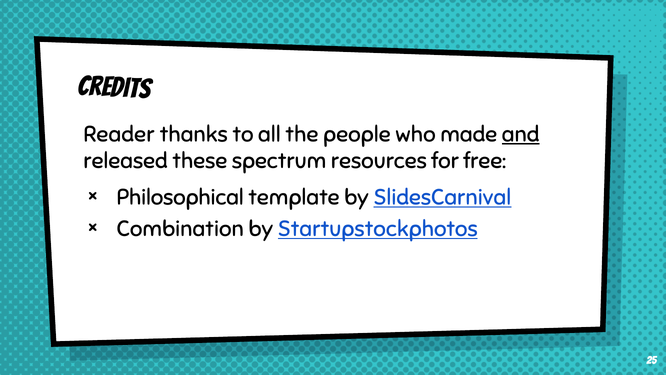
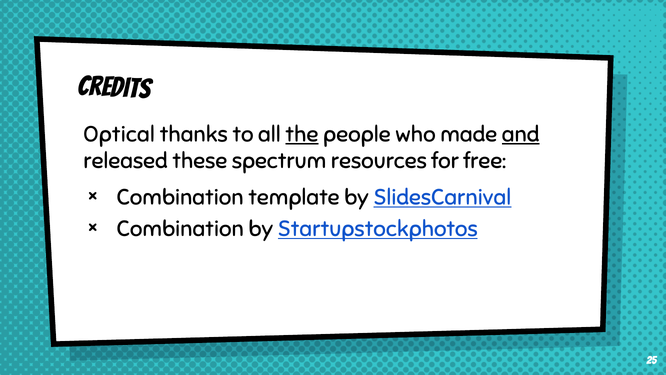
Reader: Reader -> Optical
the underline: none -> present
Philosophical at (180, 197): Philosophical -> Combination
